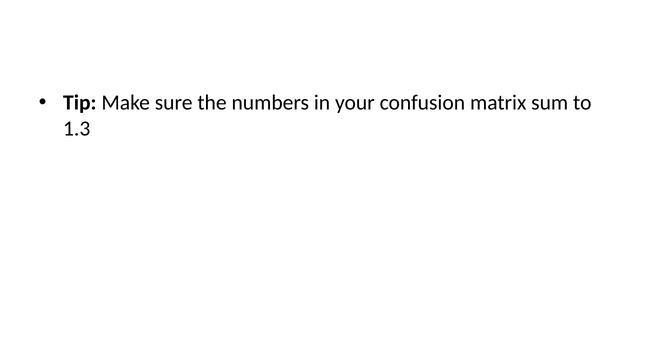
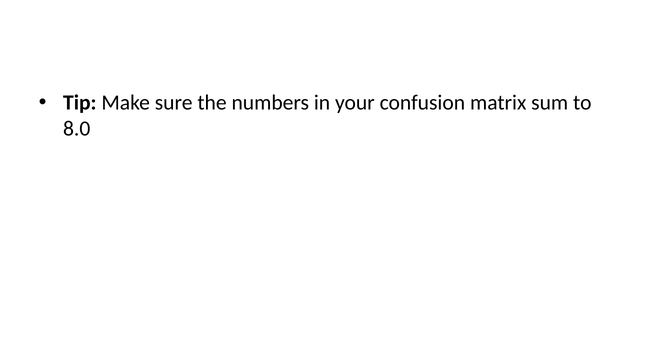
1.3: 1.3 -> 8.0
